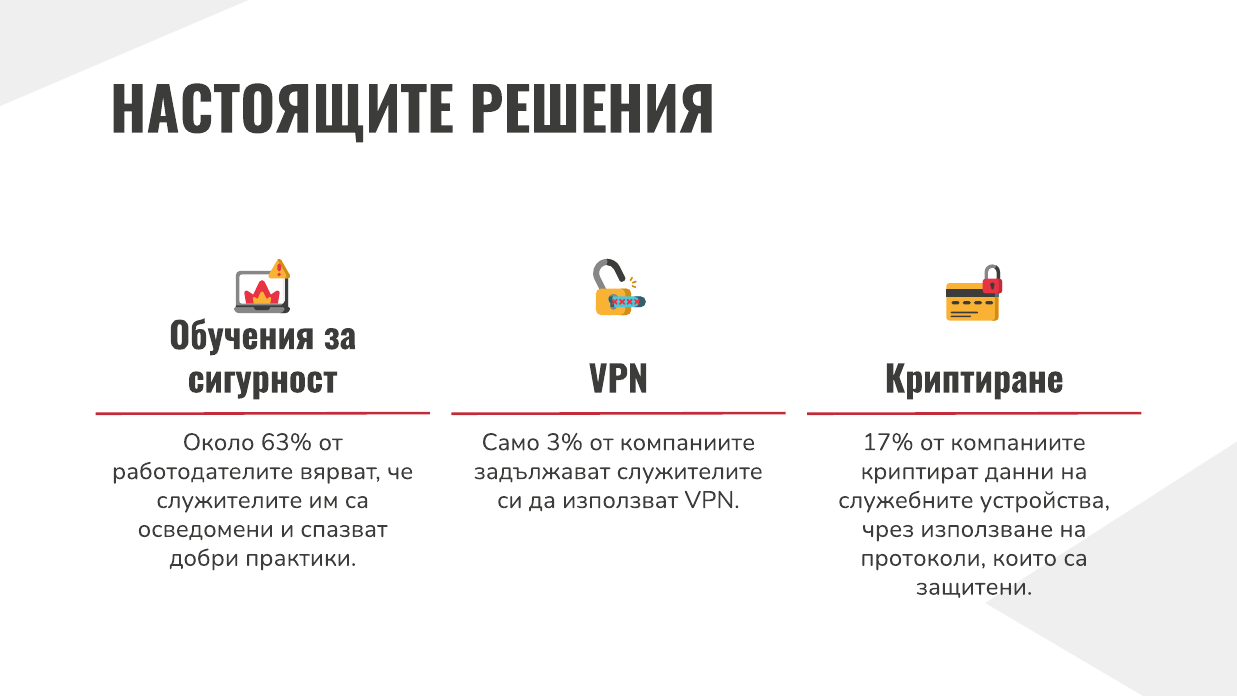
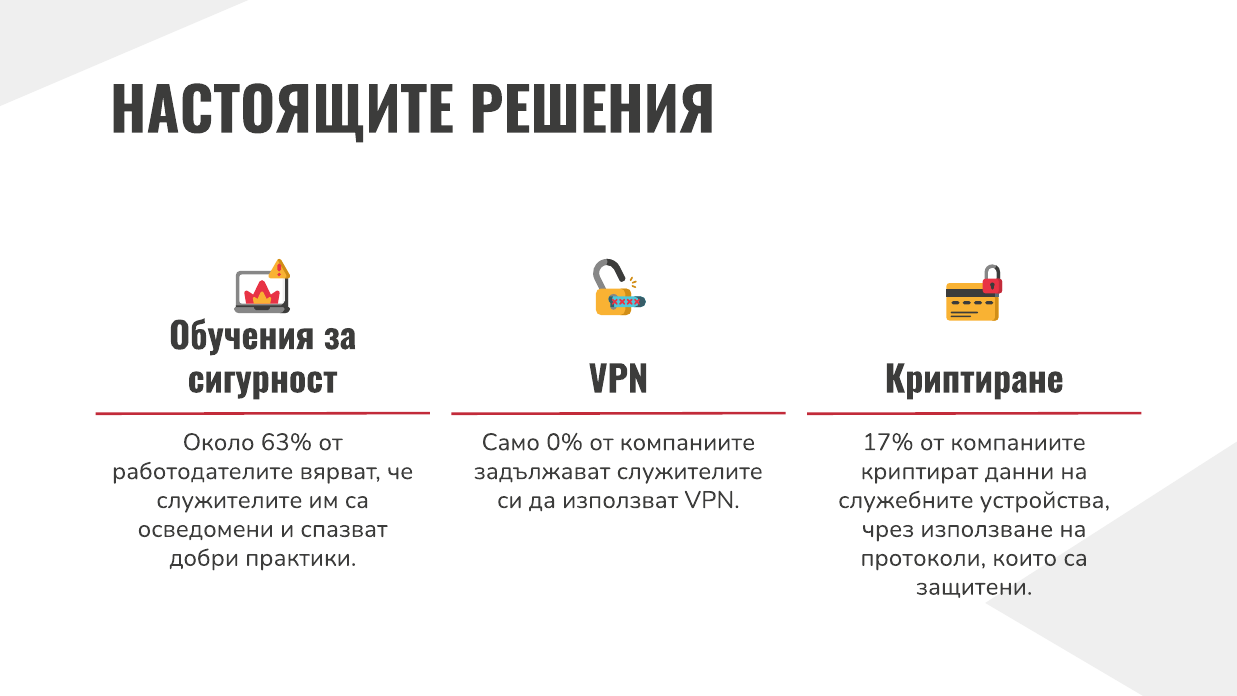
3%: 3% -> 0%
